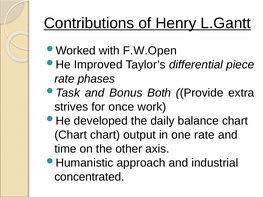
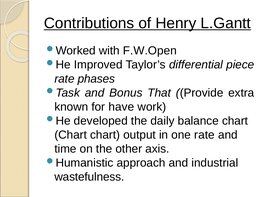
Both: Both -> That
strives: strives -> known
once: once -> have
concentrated: concentrated -> wastefulness
